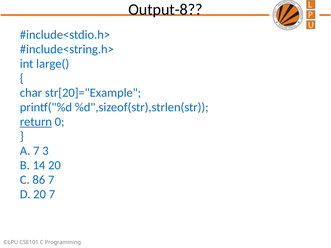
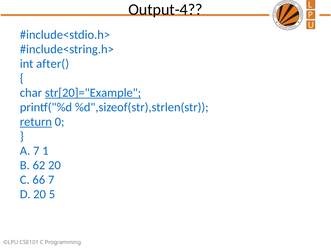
Output-8: Output-8 -> Output-4
large(: large( -> after(
str[20]="Example underline: none -> present
3: 3 -> 1
14: 14 -> 62
86: 86 -> 66
20 7: 7 -> 5
